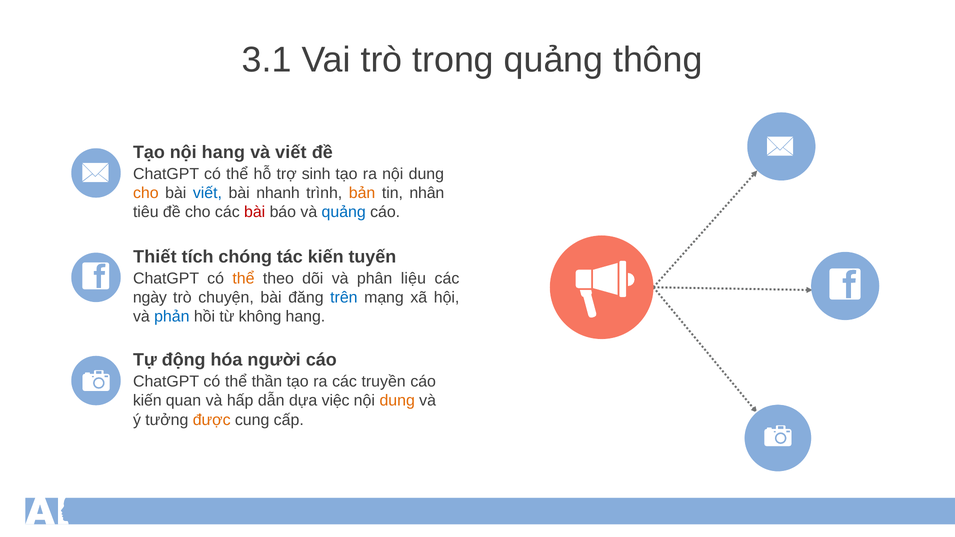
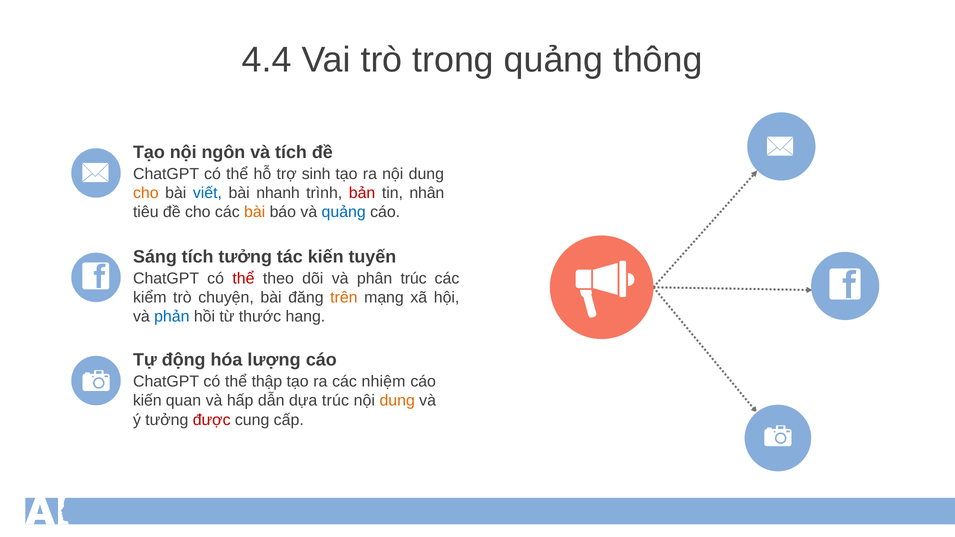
3.1: 3.1 -> 4.4
nội hang: hang -> ngôn
và viết: viết -> tích
bản colour: orange -> red
bài at (255, 212) colour: red -> orange
Thiết: Thiết -> Sáng
tích chóng: chóng -> tưởng
thể at (243, 279) colour: orange -> red
phân liệu: liệu -> trúc
ngày: ngày -> kiểm
trên colour: blue -> orange
không: không -> thước
người: người -> lượng
thần: thần -> thập
truyền: truyền -> nhiệm
dựa việc: việc -> trúc
được colour: orange -> red
